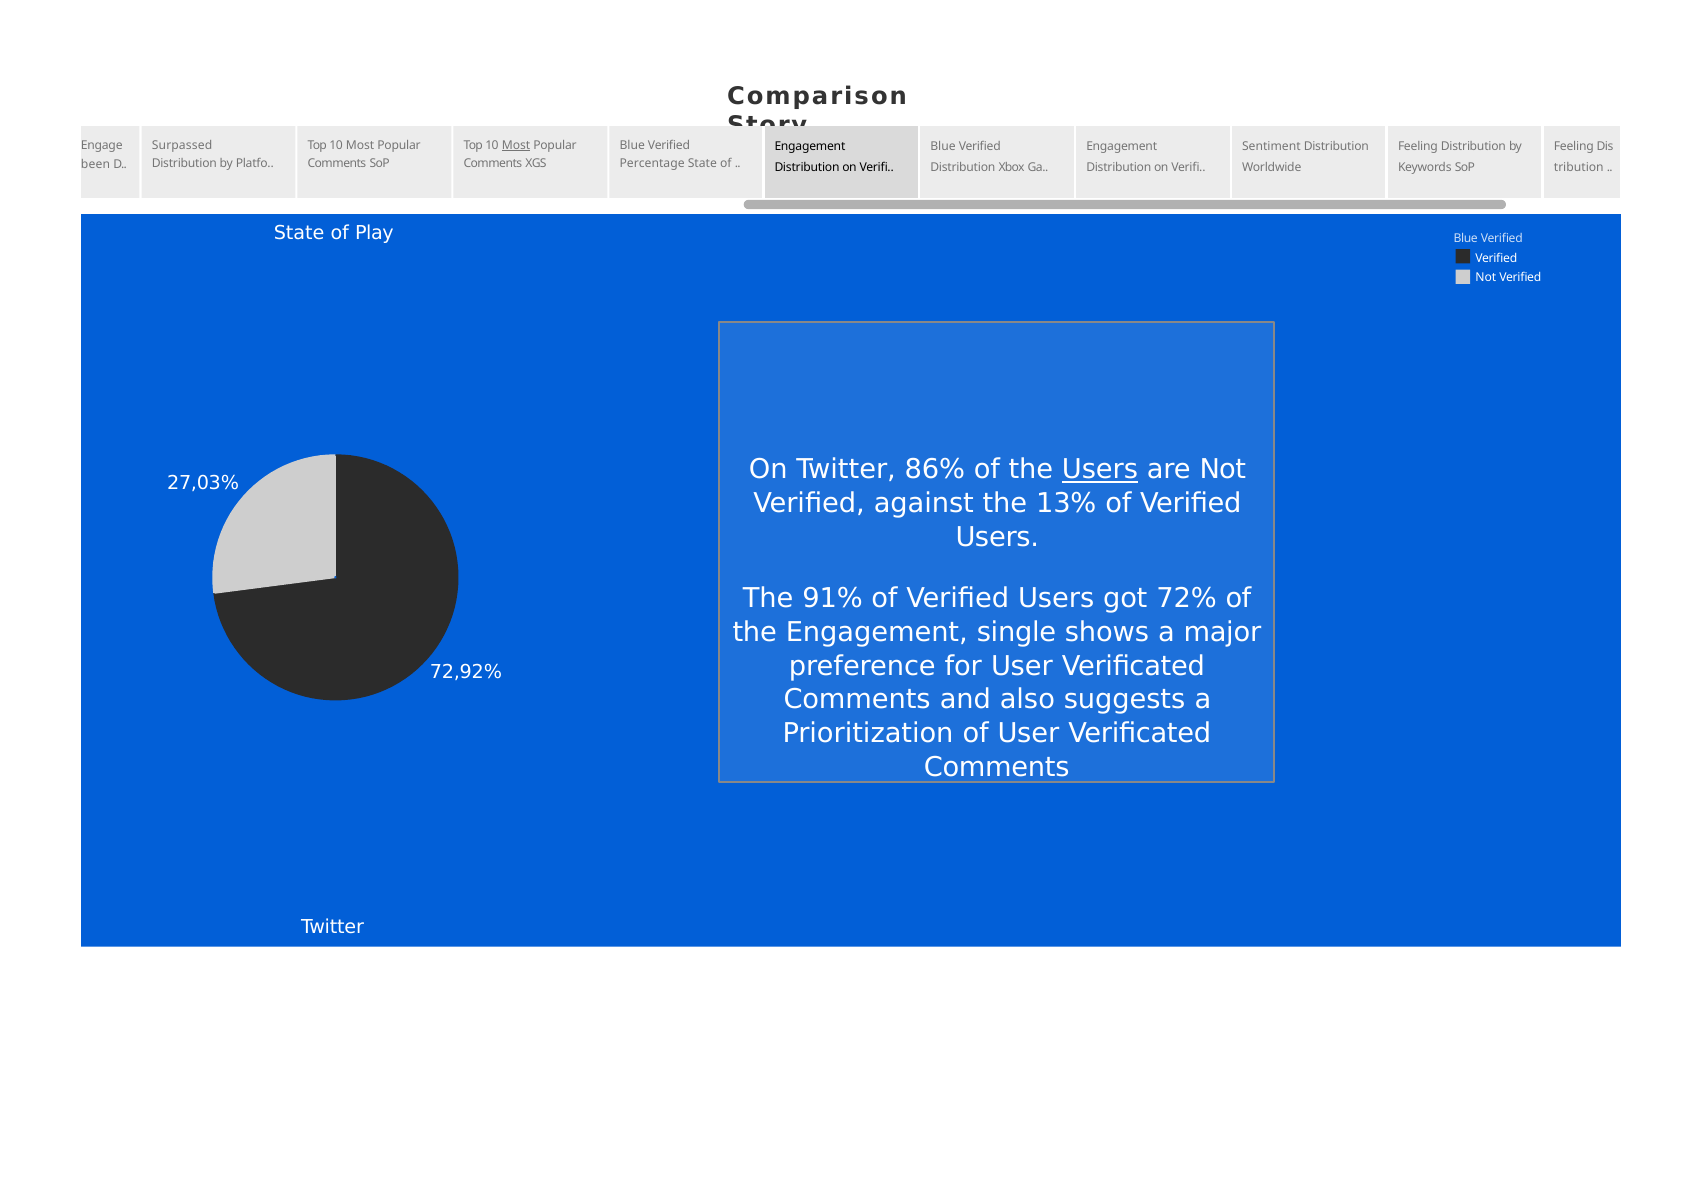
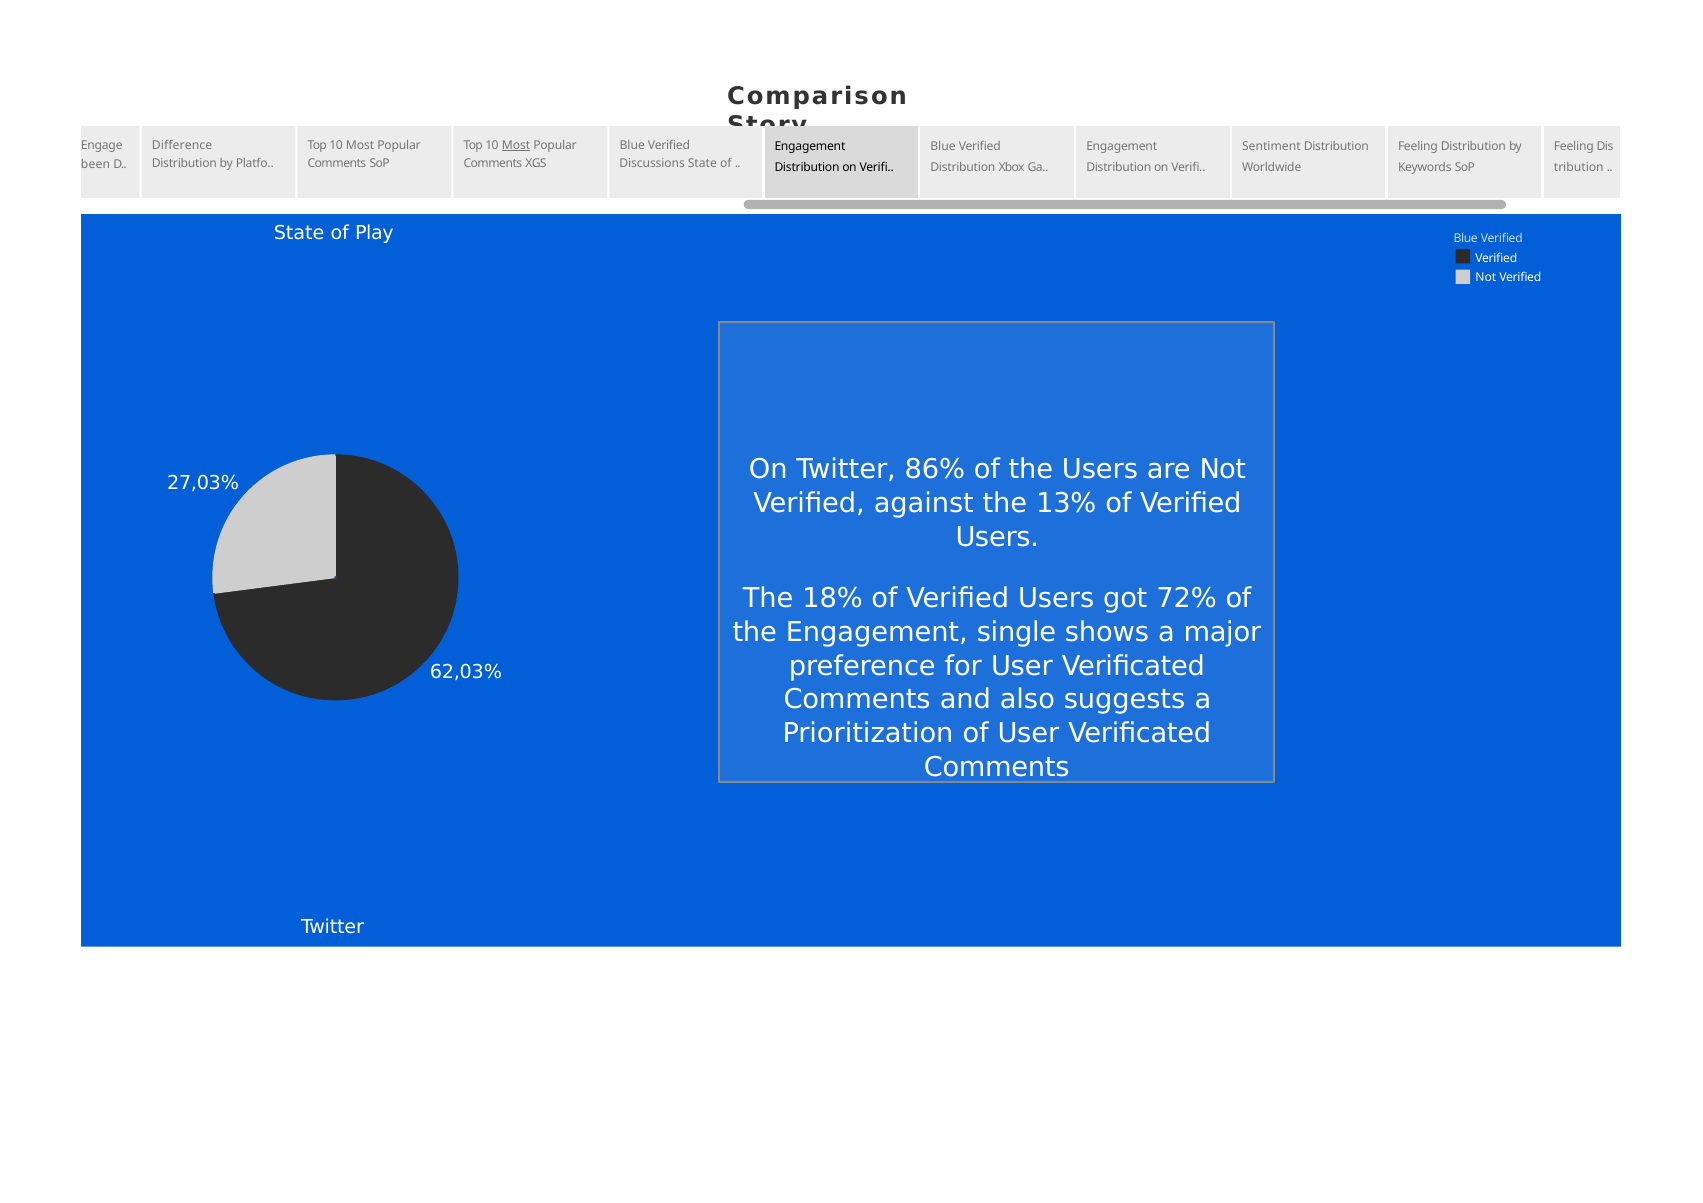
Surpassed: Surpassed -> Difference
Percentage: Percentage -> Discussions
Users at (1100, 470) underline: present -> none
91%: 91% -> 18%
72,92%: 72,92% -> 62,03%
